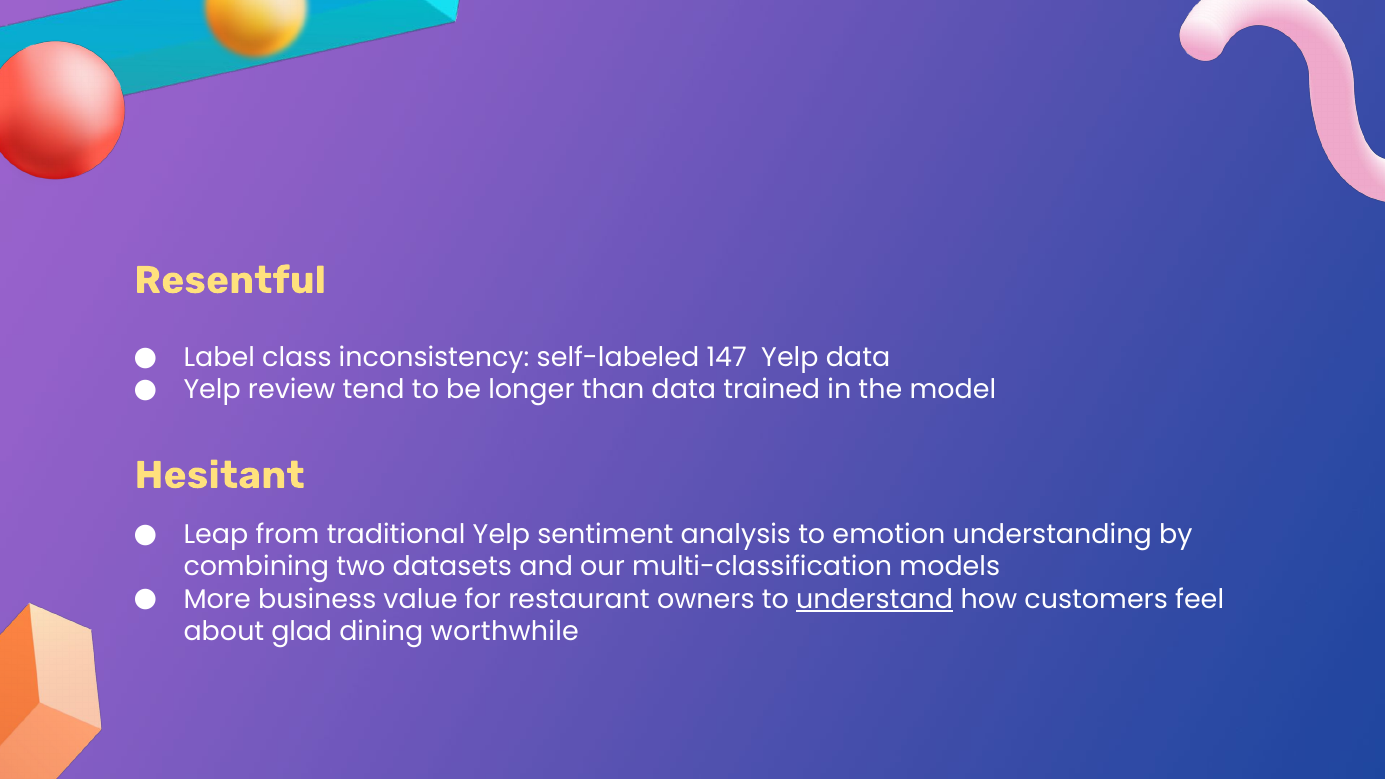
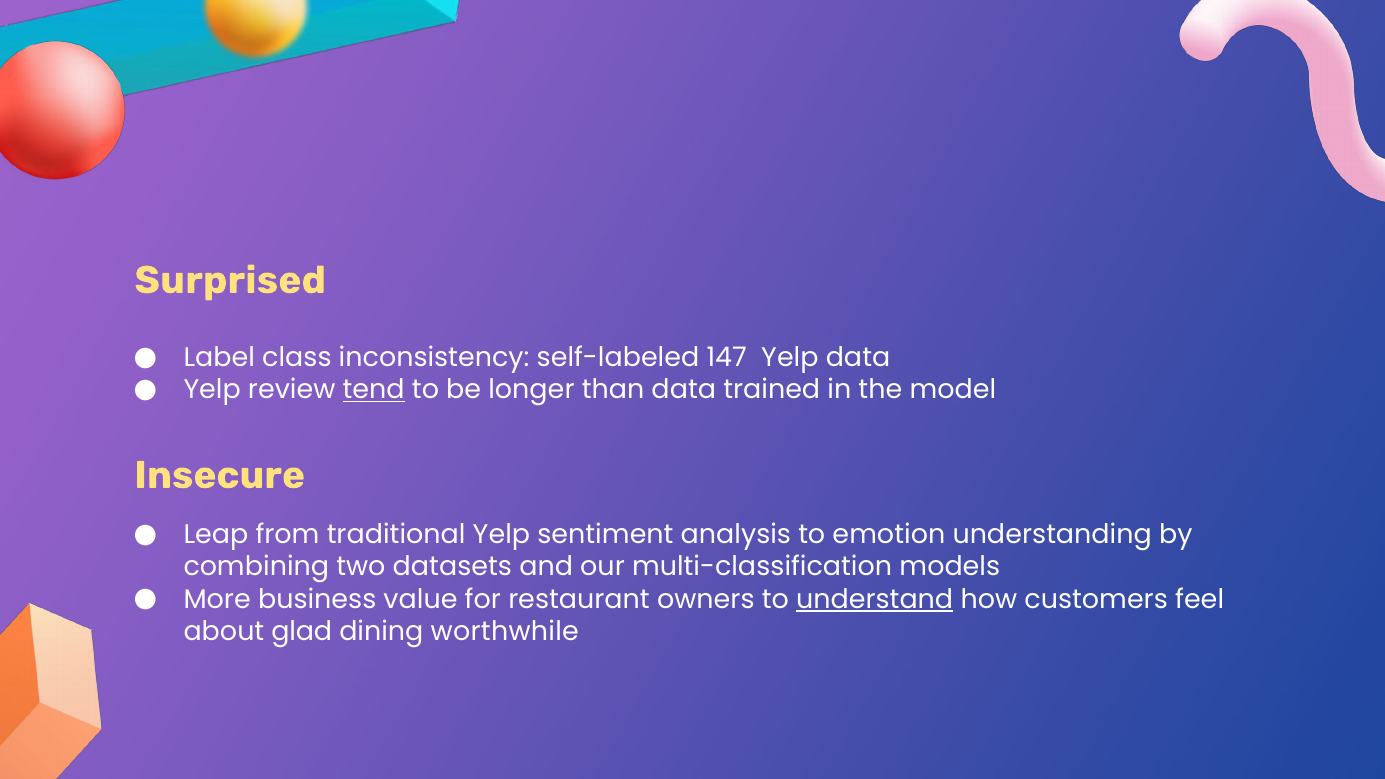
Resentful: Resentful -> Surprised
tend underline: none -> present
Hesitant: Hesitant -> Insecure
